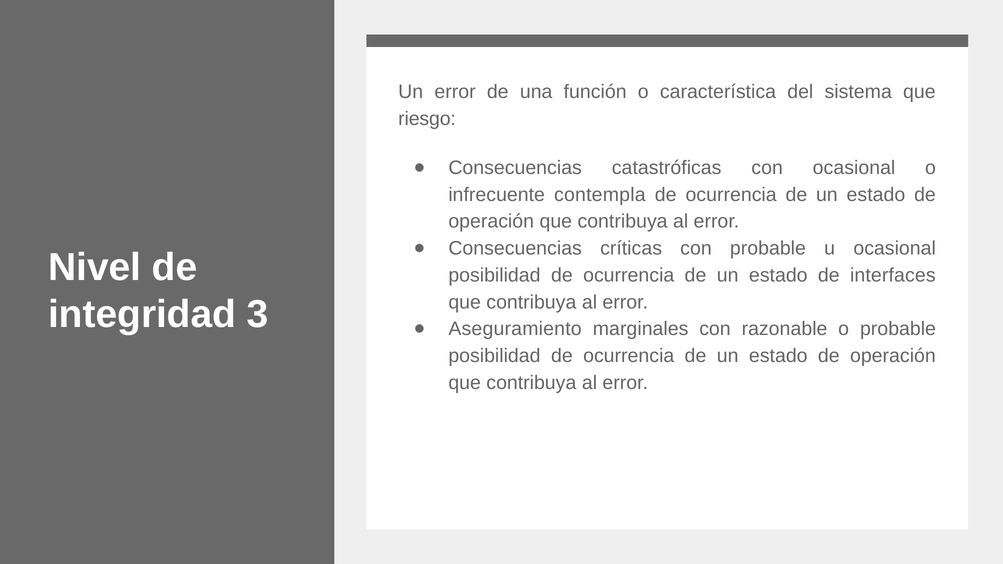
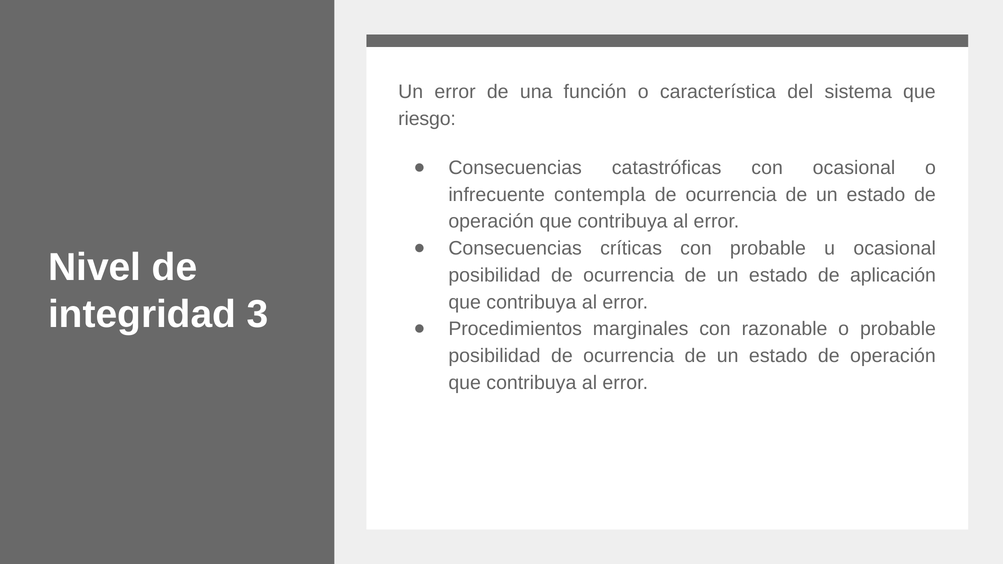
interfaces: interfaces -> aplicación
Aseguramiento: Aseguramiento -> Procedimientos
